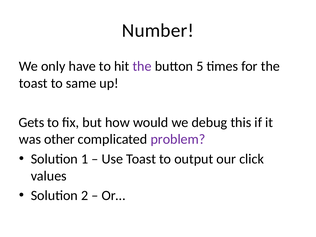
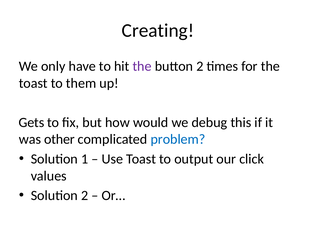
Number: Number -> Creating
button 5: 5 -> 2
same: same -> them
problem colour: purple -> blue
